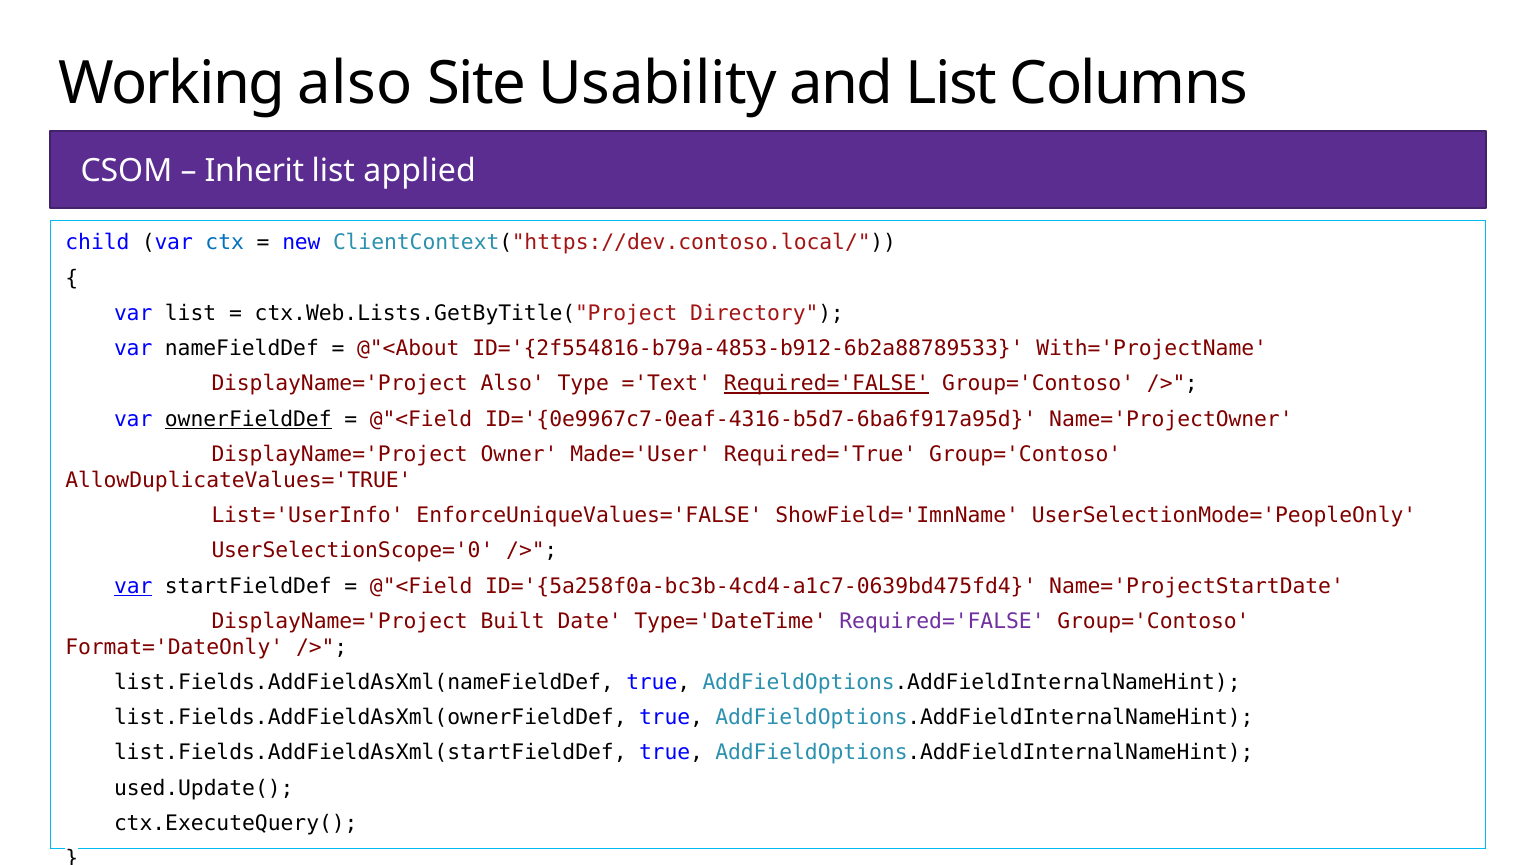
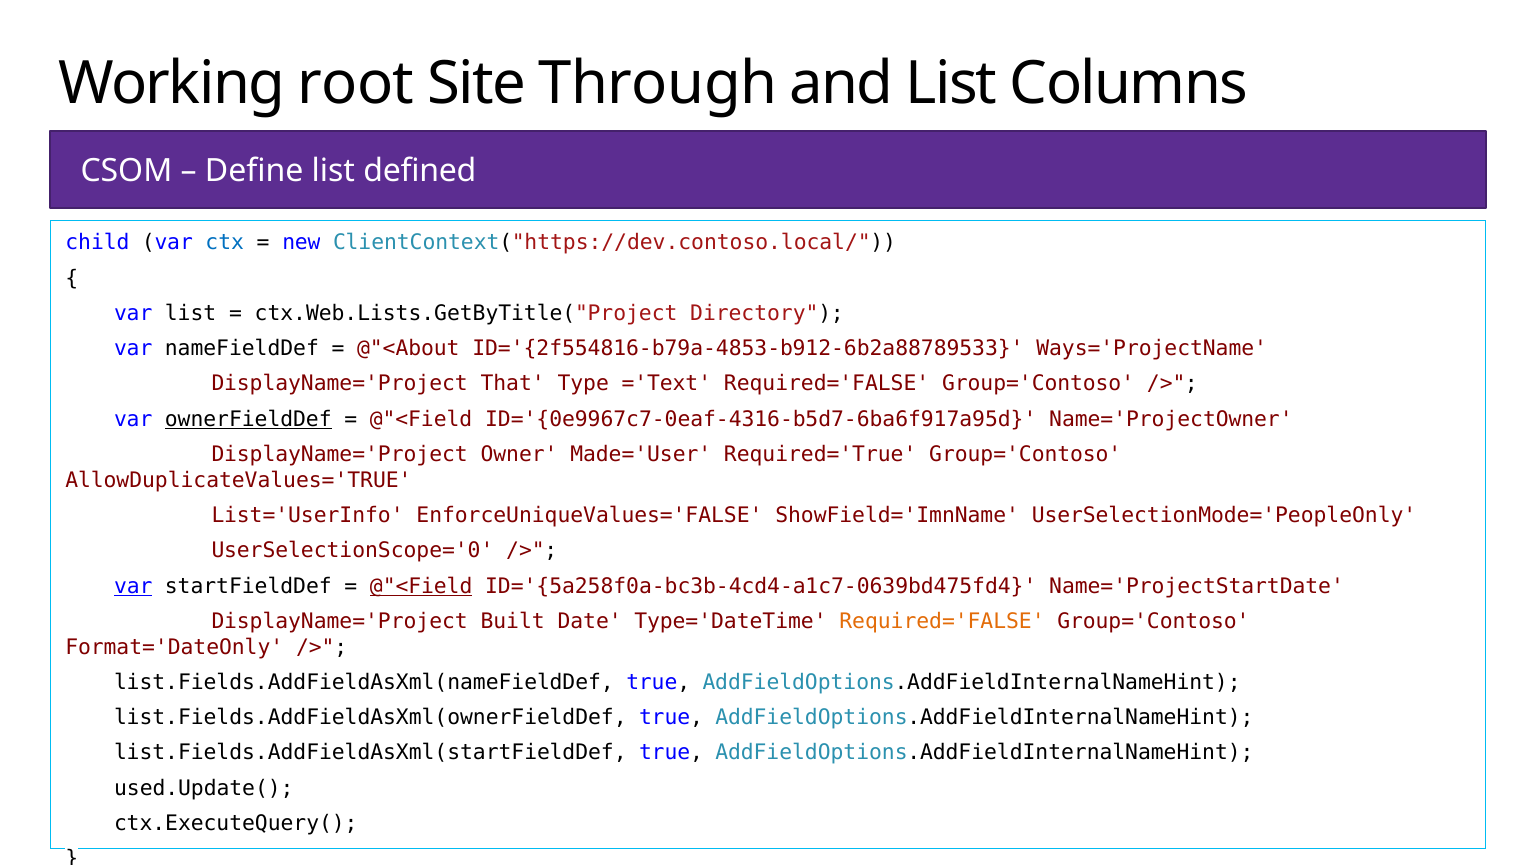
Working also: also -> root
Usability: Usability -> Through
Inherit: Inherit -> Define
applied: applied -> defined
With='ProjectName: With='ProjectName -> Ways='ProjectName
DisplayName='Project Also: Also -> That
Required='FALSE at (827, 384) underline: present -> none
@"<Field at (421, 586) underline: none -> present
Required='FALSE at (942, 621) colour: purple -> orange
